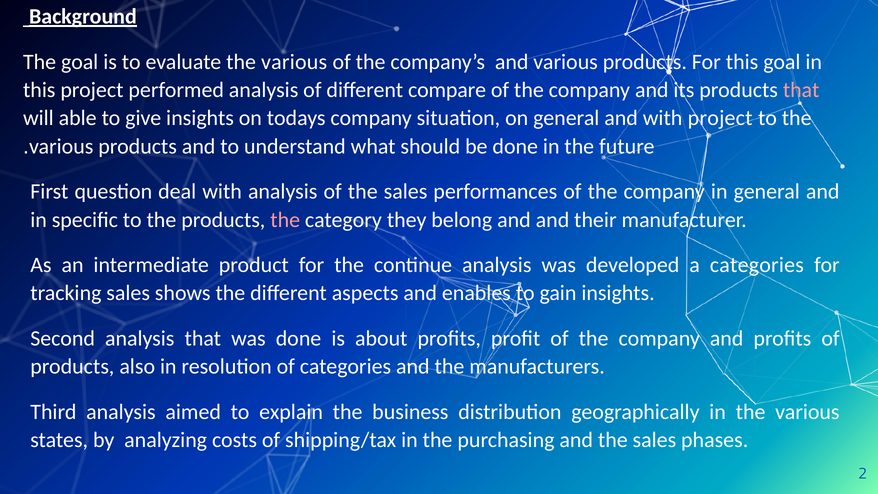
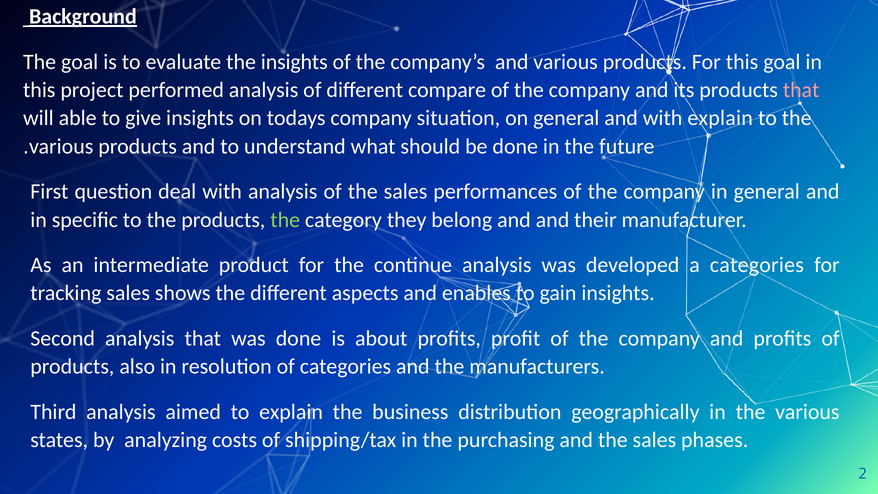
evaluate the various: various -> insights
with project: project -> explain
the at (285, 220) colour: pink -> light green
